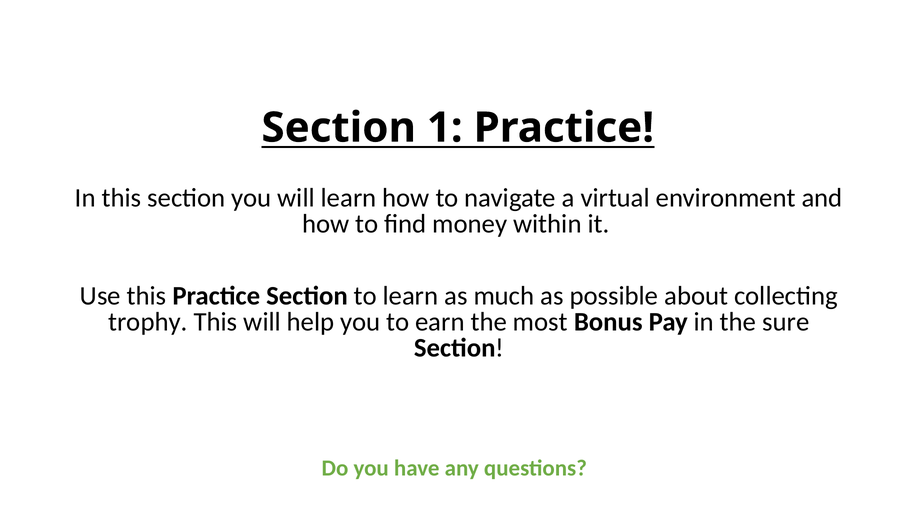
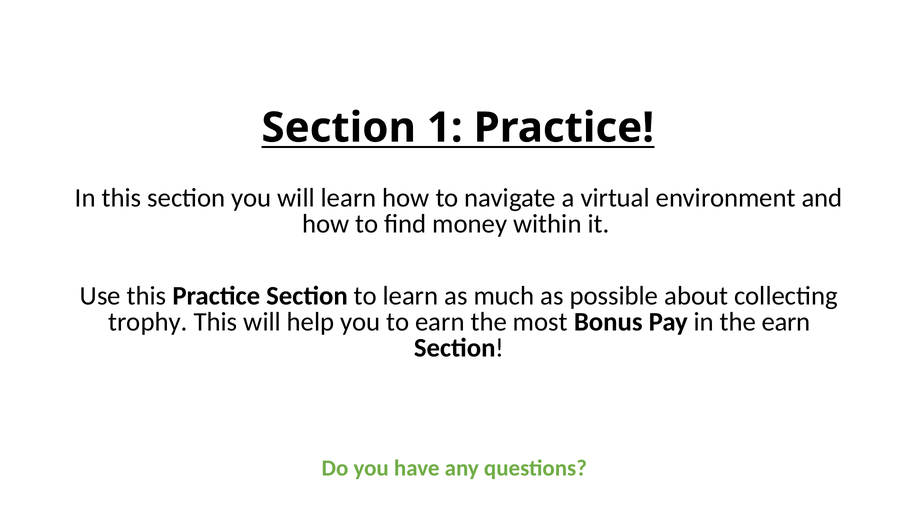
the sure: sure -> earn
